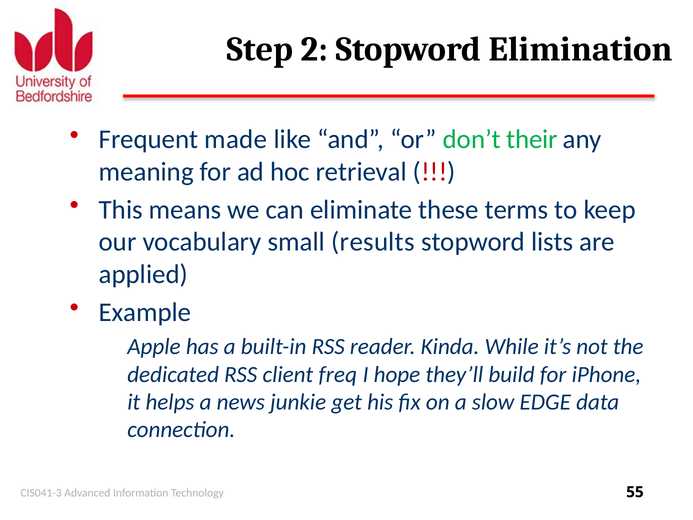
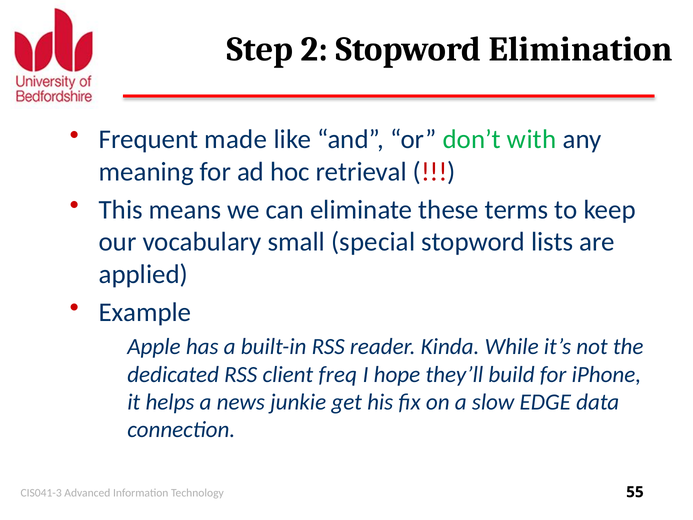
their: their -> with
results: results -> special
